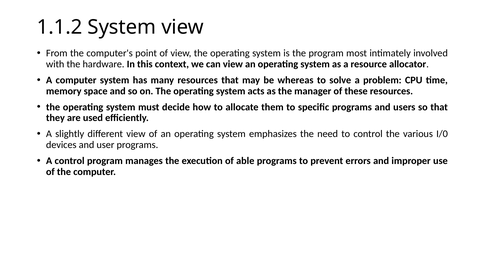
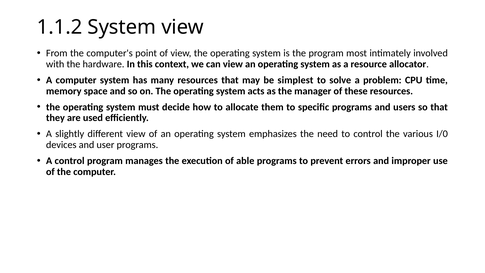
whereas: whereas -> simplest
